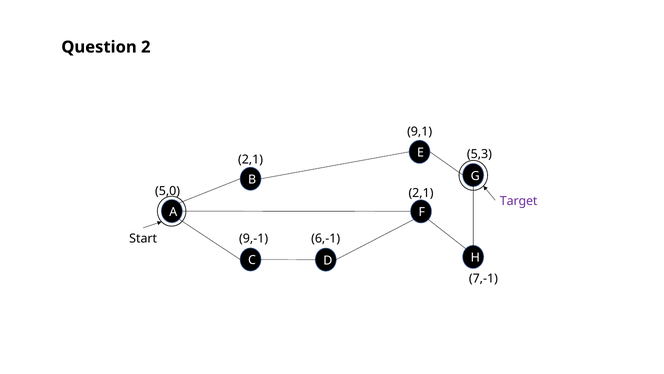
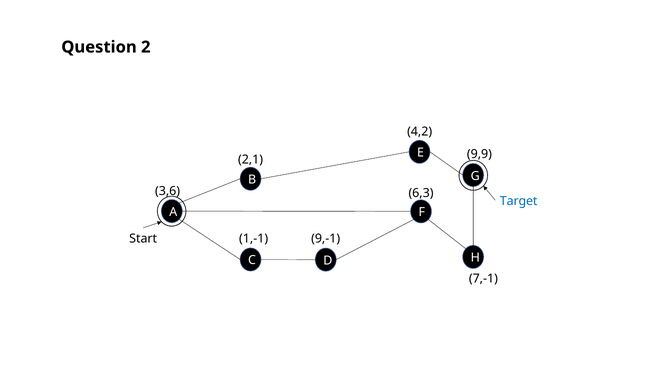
9,1: 9,1 -> 4,2
5,3: 5,3 -> 9,9
5,0: 5,0 -> 3,6
2,1 at (421, 193): 2,1 -> 6,3
Target colour: purple -> blue
9,-1: 9,-1 -> 1,-1
6,-1: 6,-1 -> 9,-1
